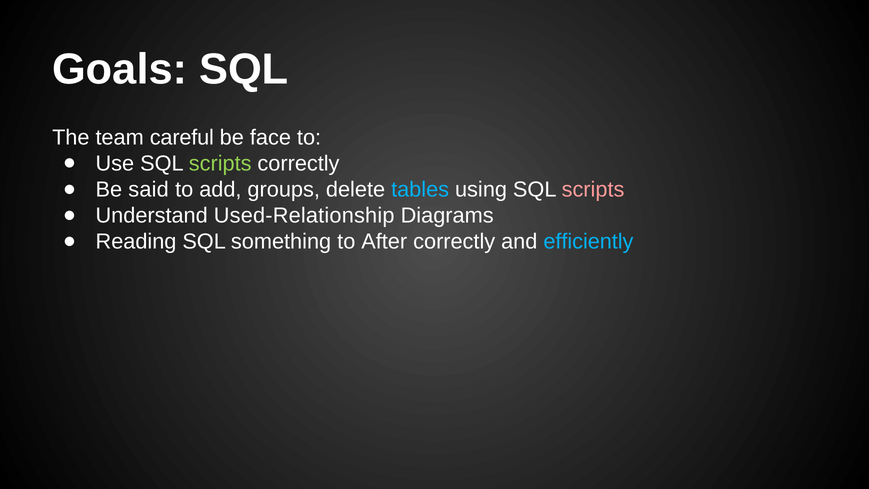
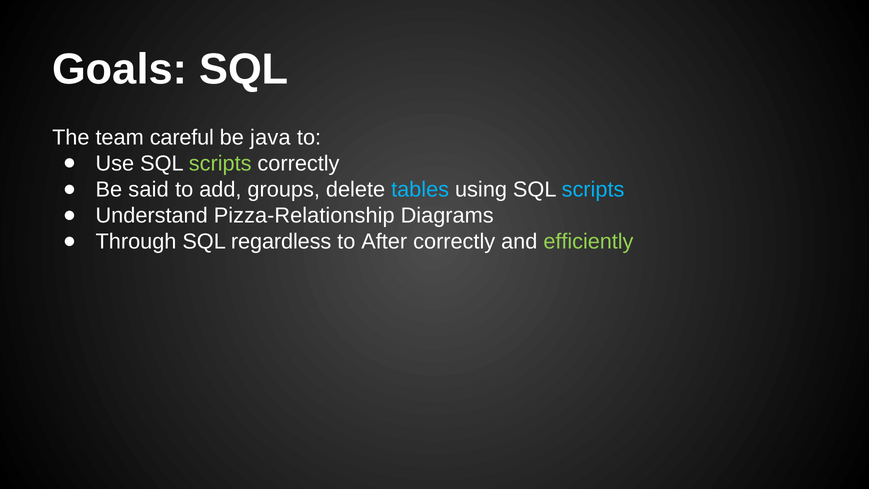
face: face -> java
scripts at (593, 189) colour: pink -> light blue
Used-Relationship: Used-Relationship -> Pizza-Relationship
Reading: Reading -> Through
something: something -> regardless
efficiently colour: light blue -> light green
